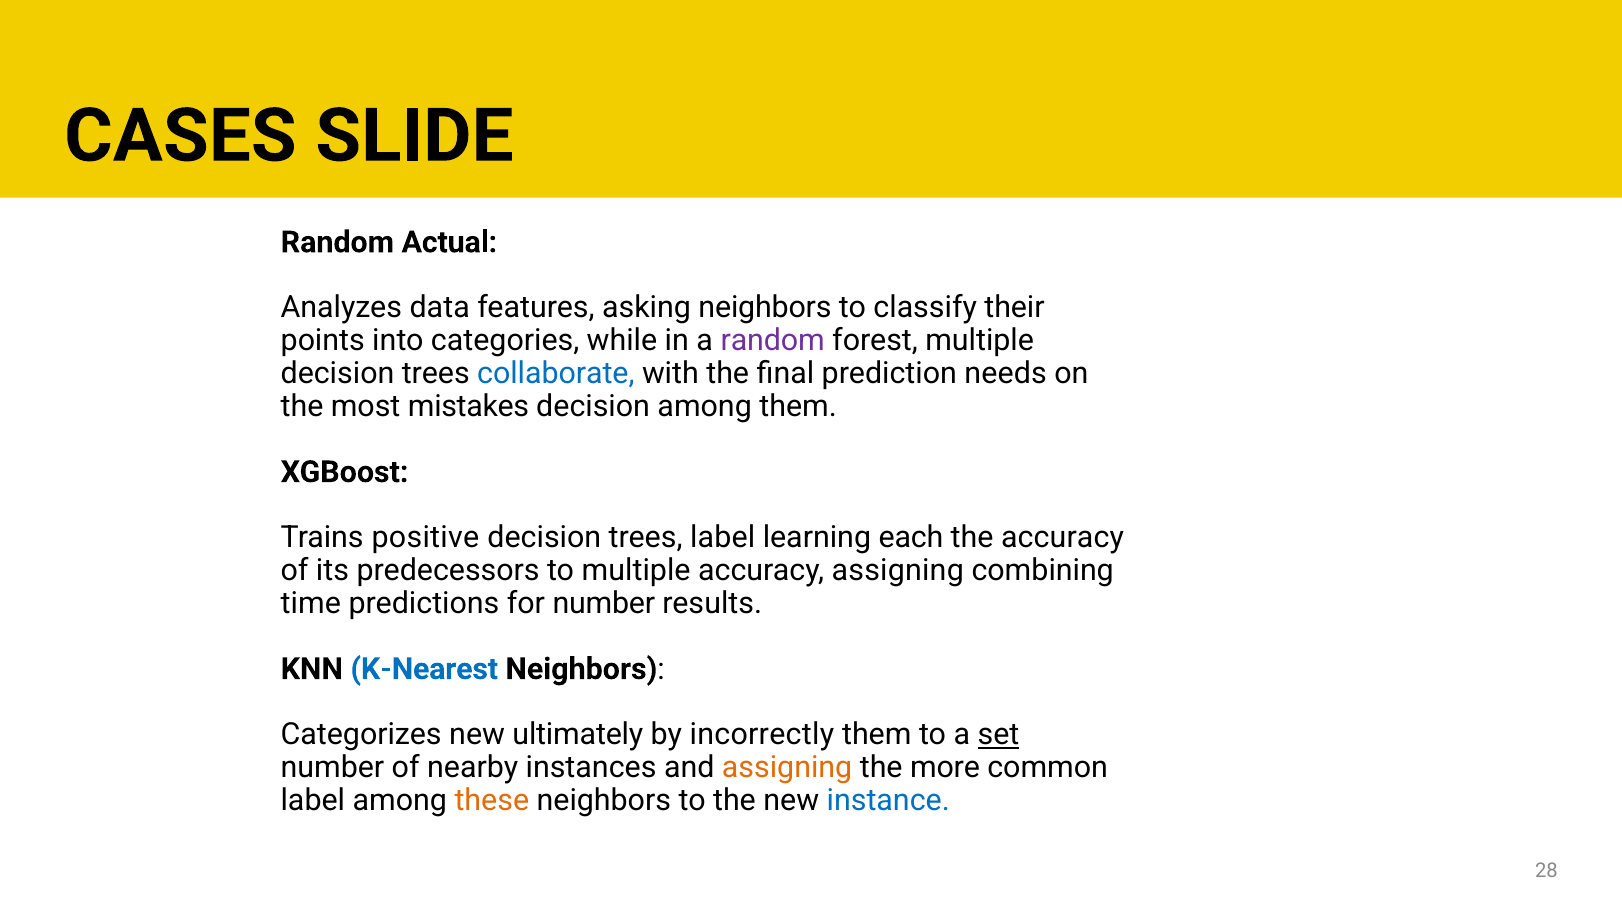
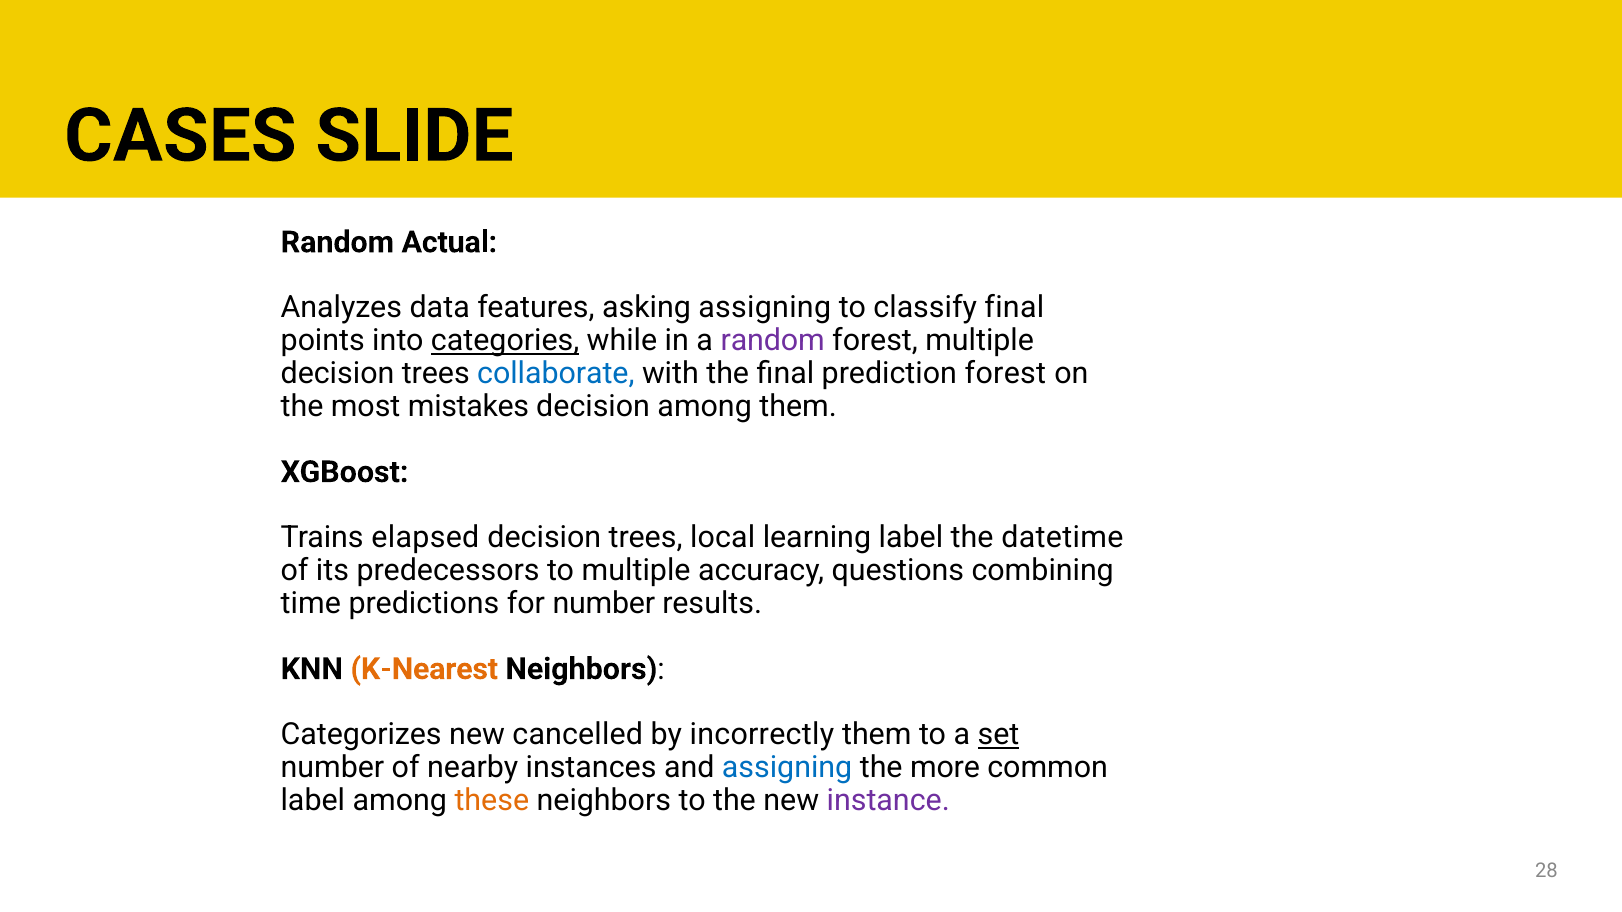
asking neighbors: neighbors -> assigning
classify their: their -> final
categories underline: none -> present
prediction needs: needs -> forest
positive: positive -> elapsed
trees label: label -> local
learning each: each -> label
the accuracy: accuracy -> datetime
accuracy assigning: assigning -> questions
K-Nearest colour: blue -> orange
ultimately: ultimately -> cancelled
assigning at (787, 768) colour: orange -> blue
instance colour: blue -> purple
